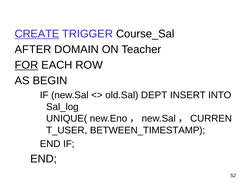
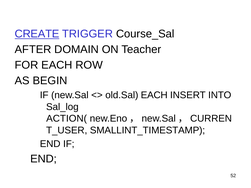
FOR underline: present -> none
old.Sal DEPT: DEPT -> EACH
UNIQUE(: UNIQUE( -> ACTION(
BETWEEN_TIMESTAMP: BETWEEN_TIMESTAMP -> SMALLINT_TIMESTAMP
